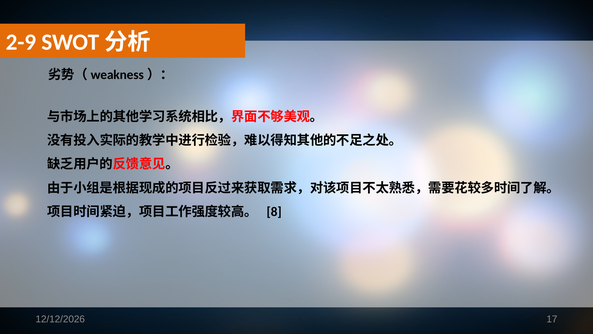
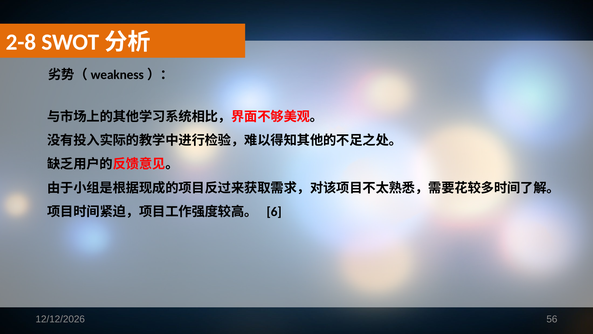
2-9: 2-9 -> 2-8
8: 8 -> 6
17: 17 -> 56
